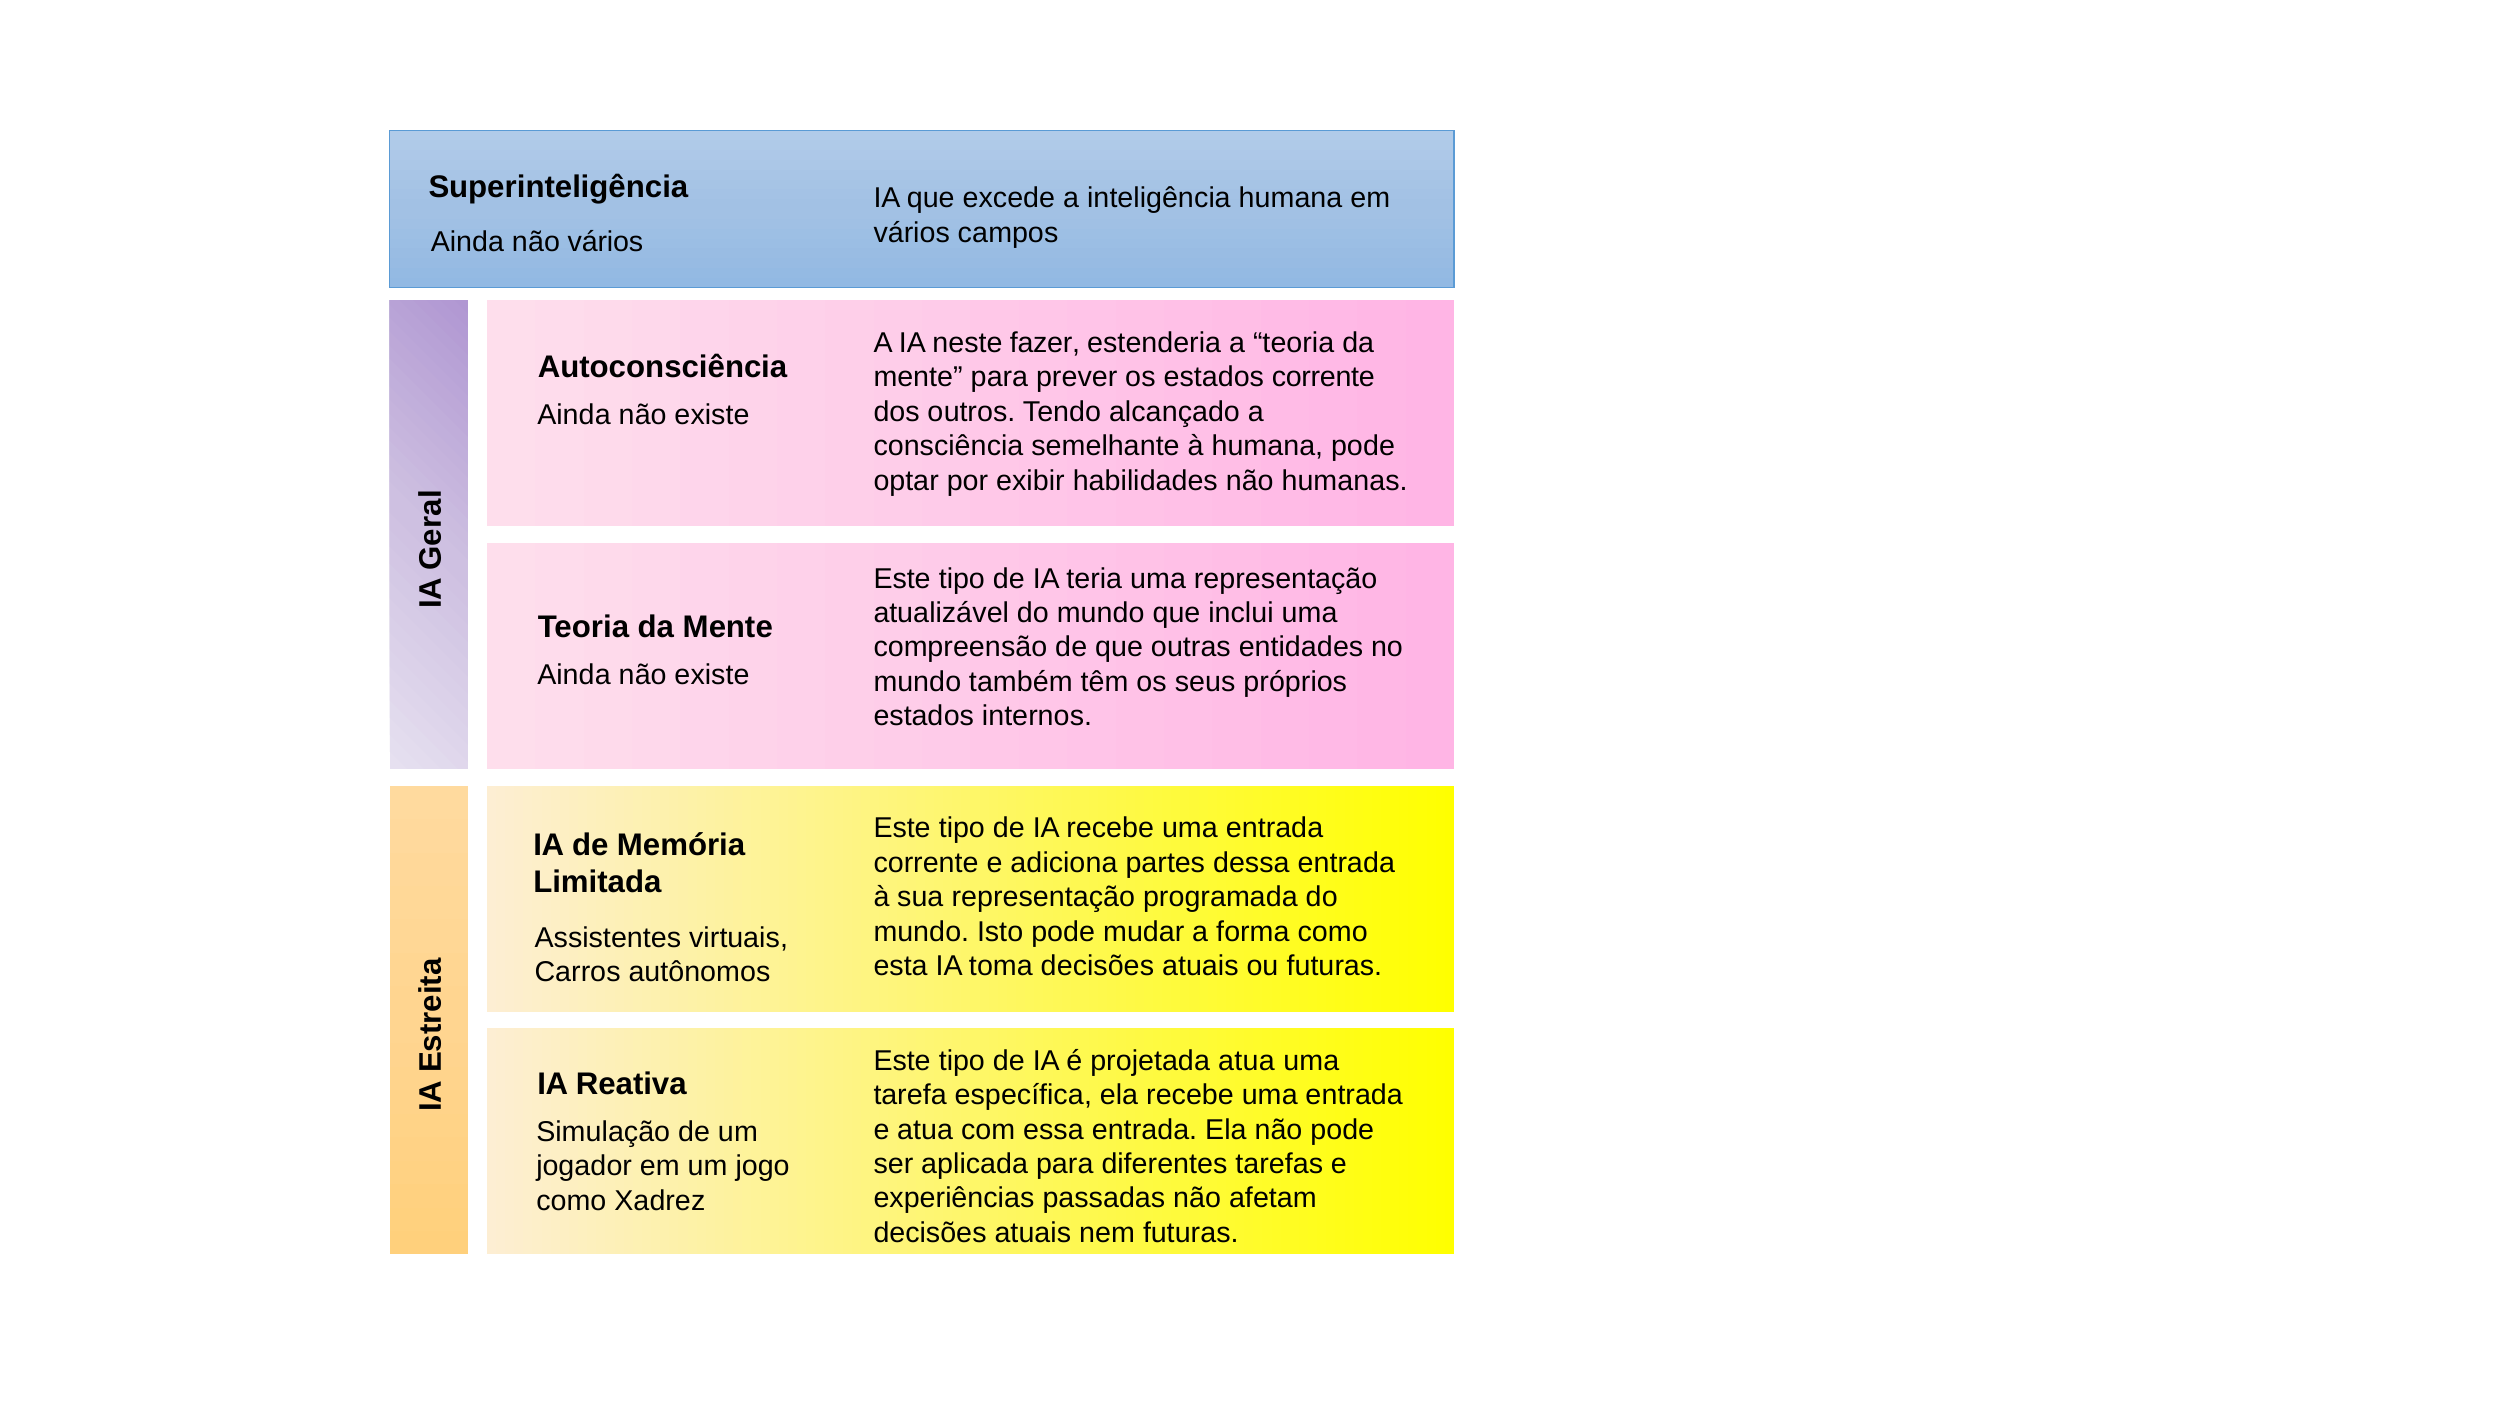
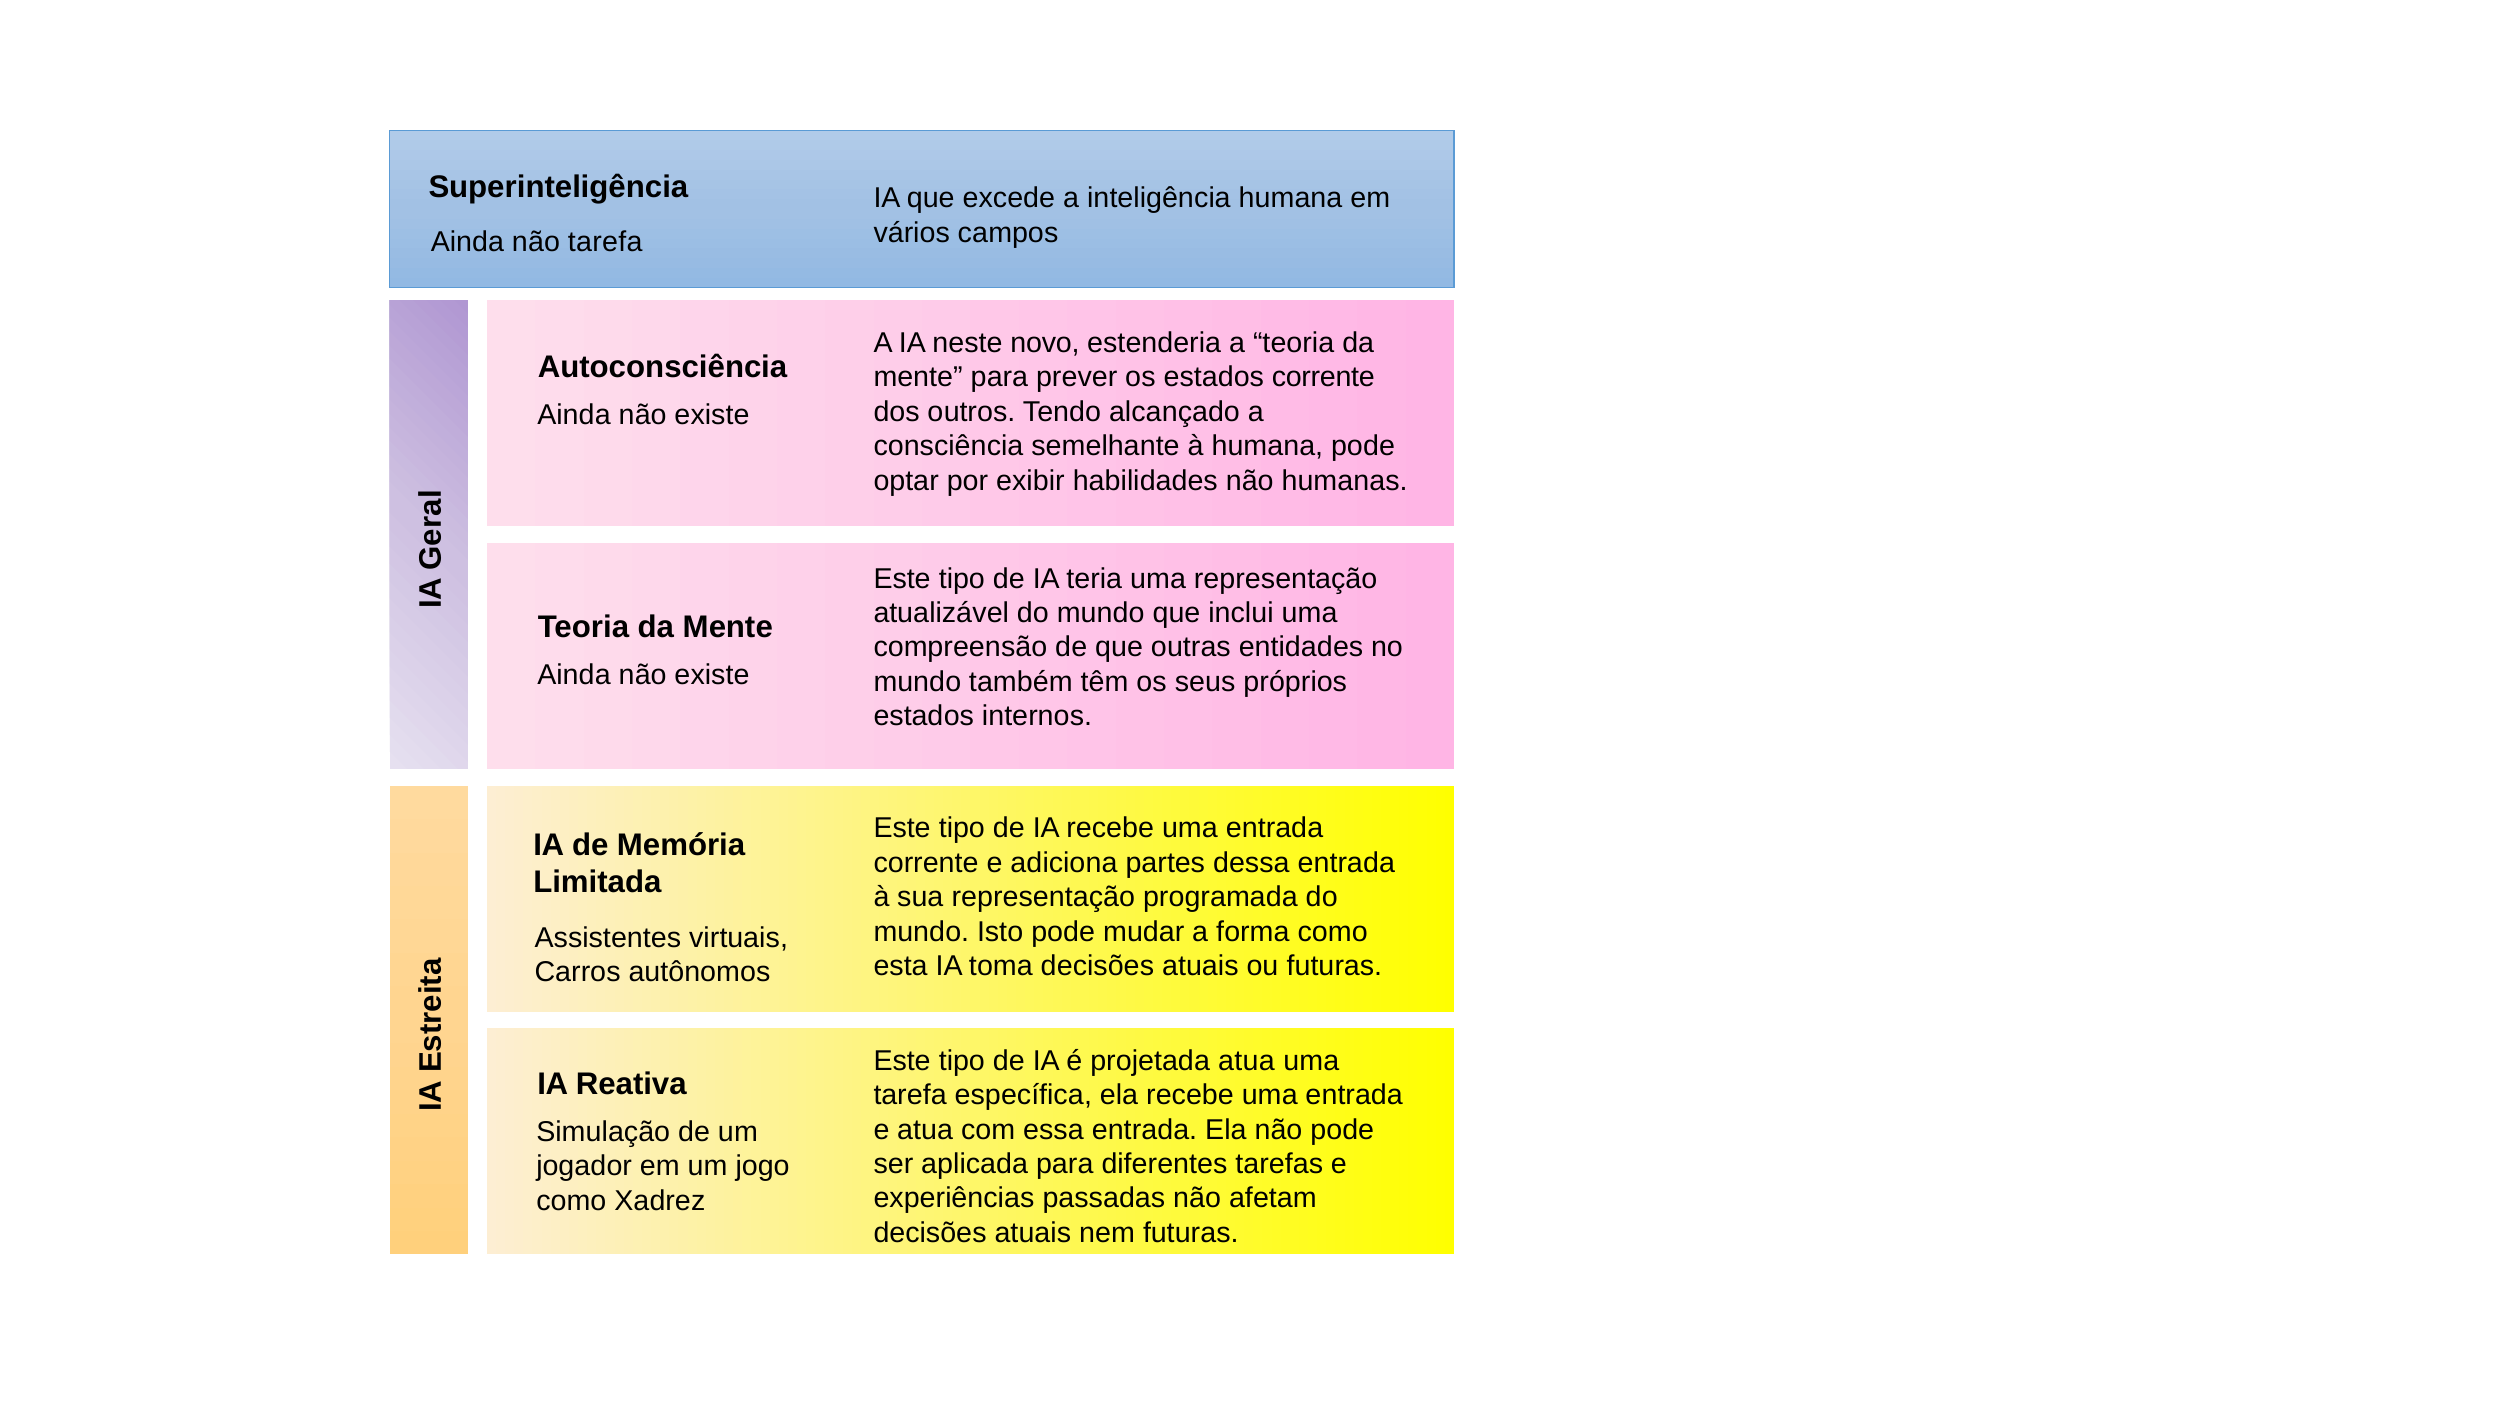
não vários: vários -> tarefa
fazer: fazer -> novo
